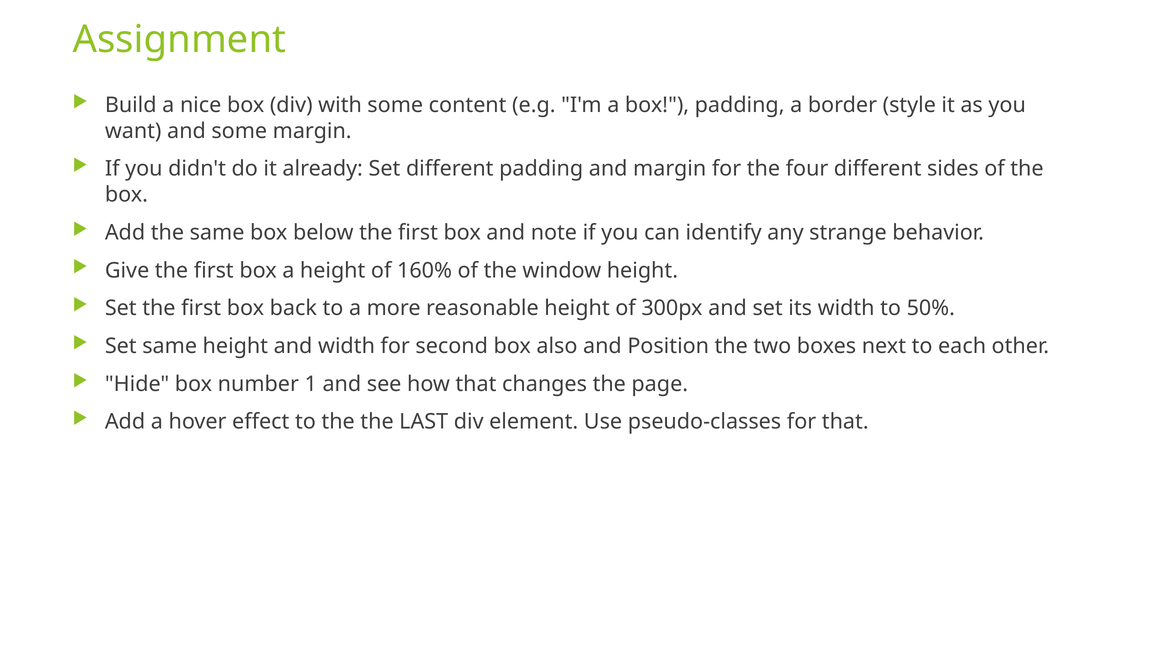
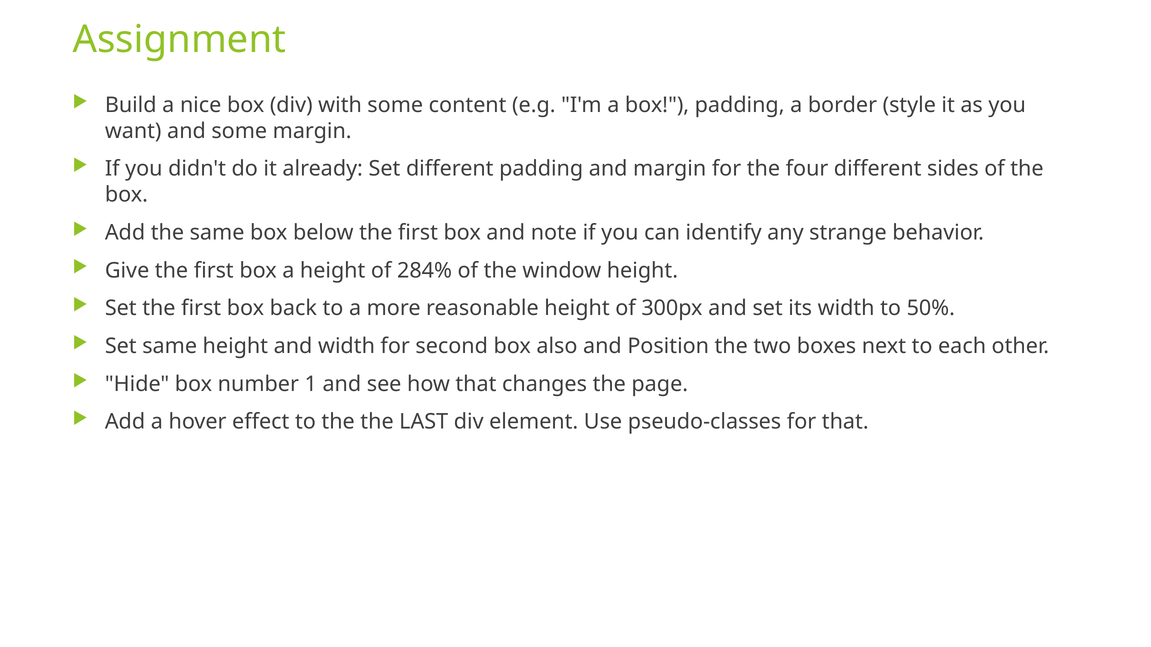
160%: 160% -> 284%
